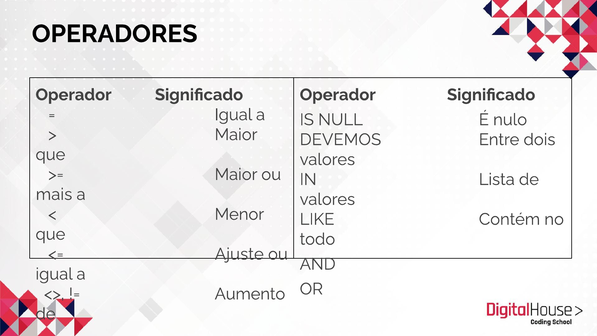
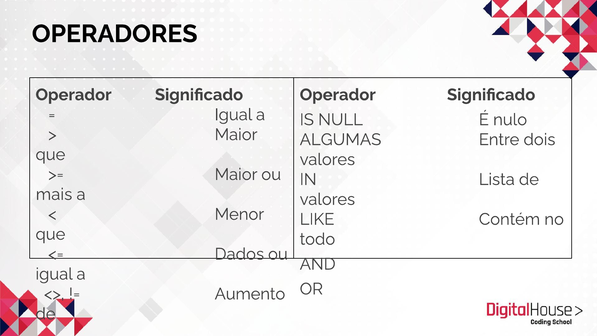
DEVEMOS: DEVEMOS -> ALGUMAS
Ajuste: Ajuste -> Dados
